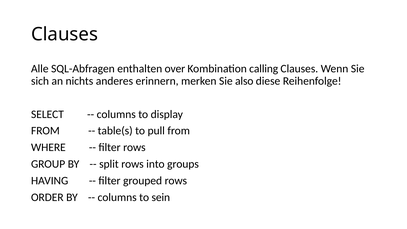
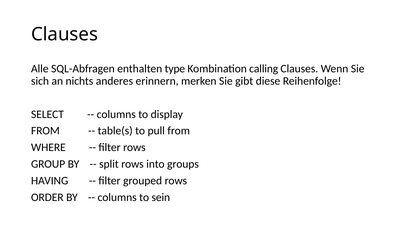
over: over -> type
also: also -> gibt
